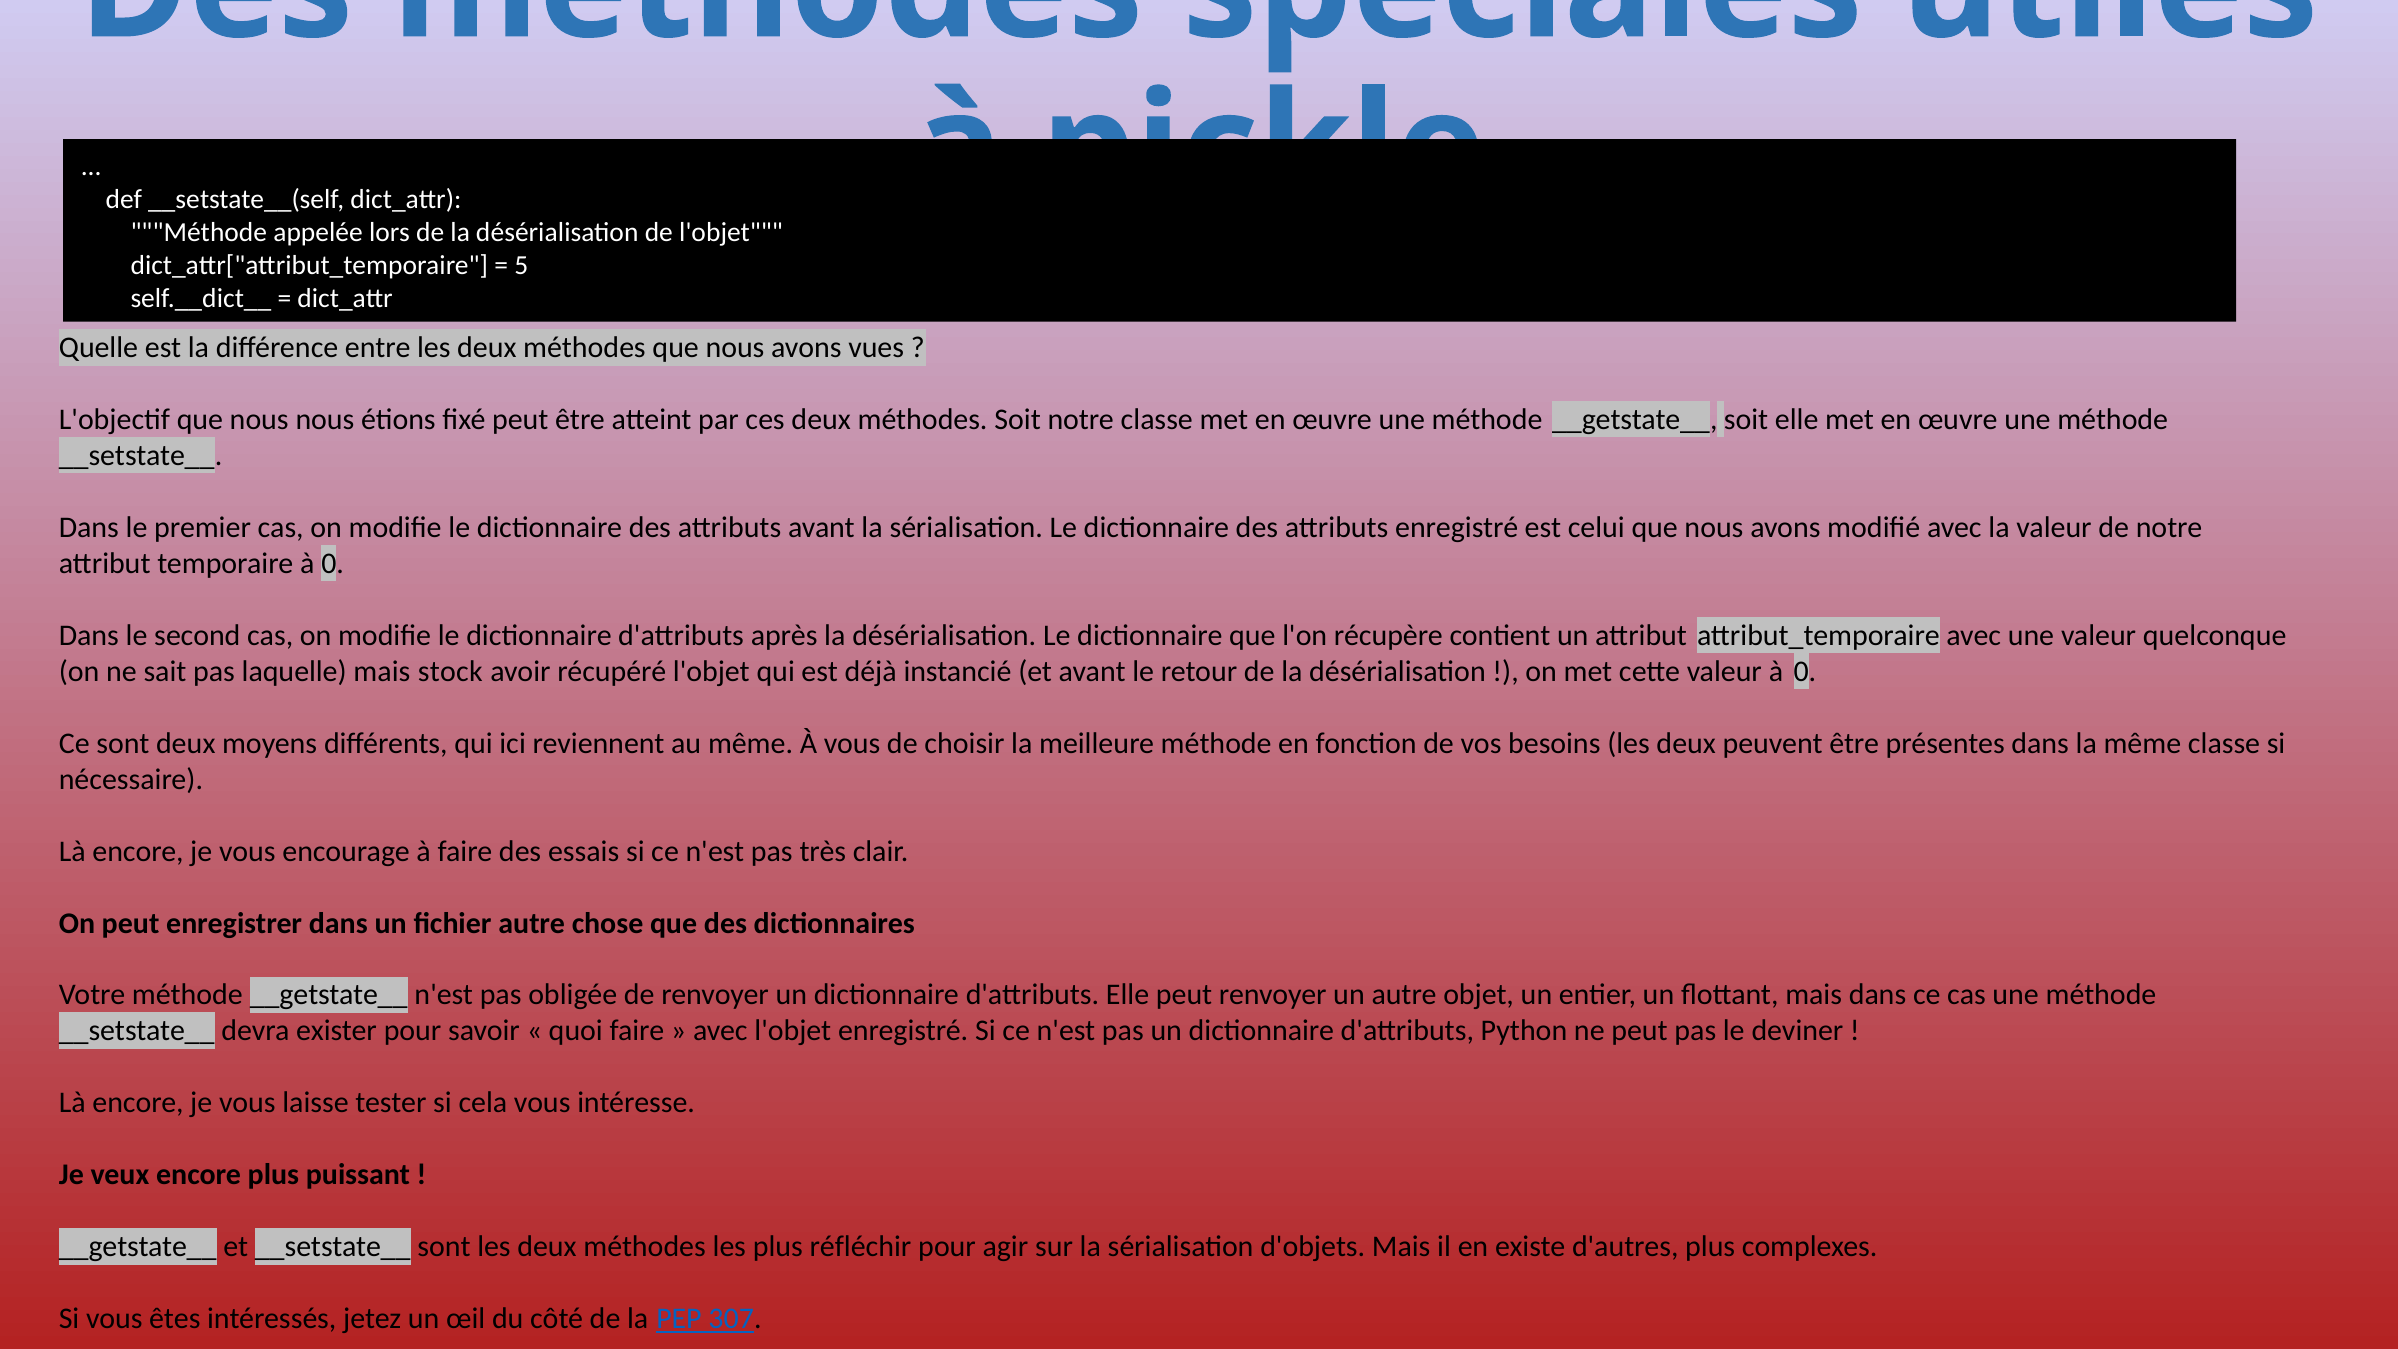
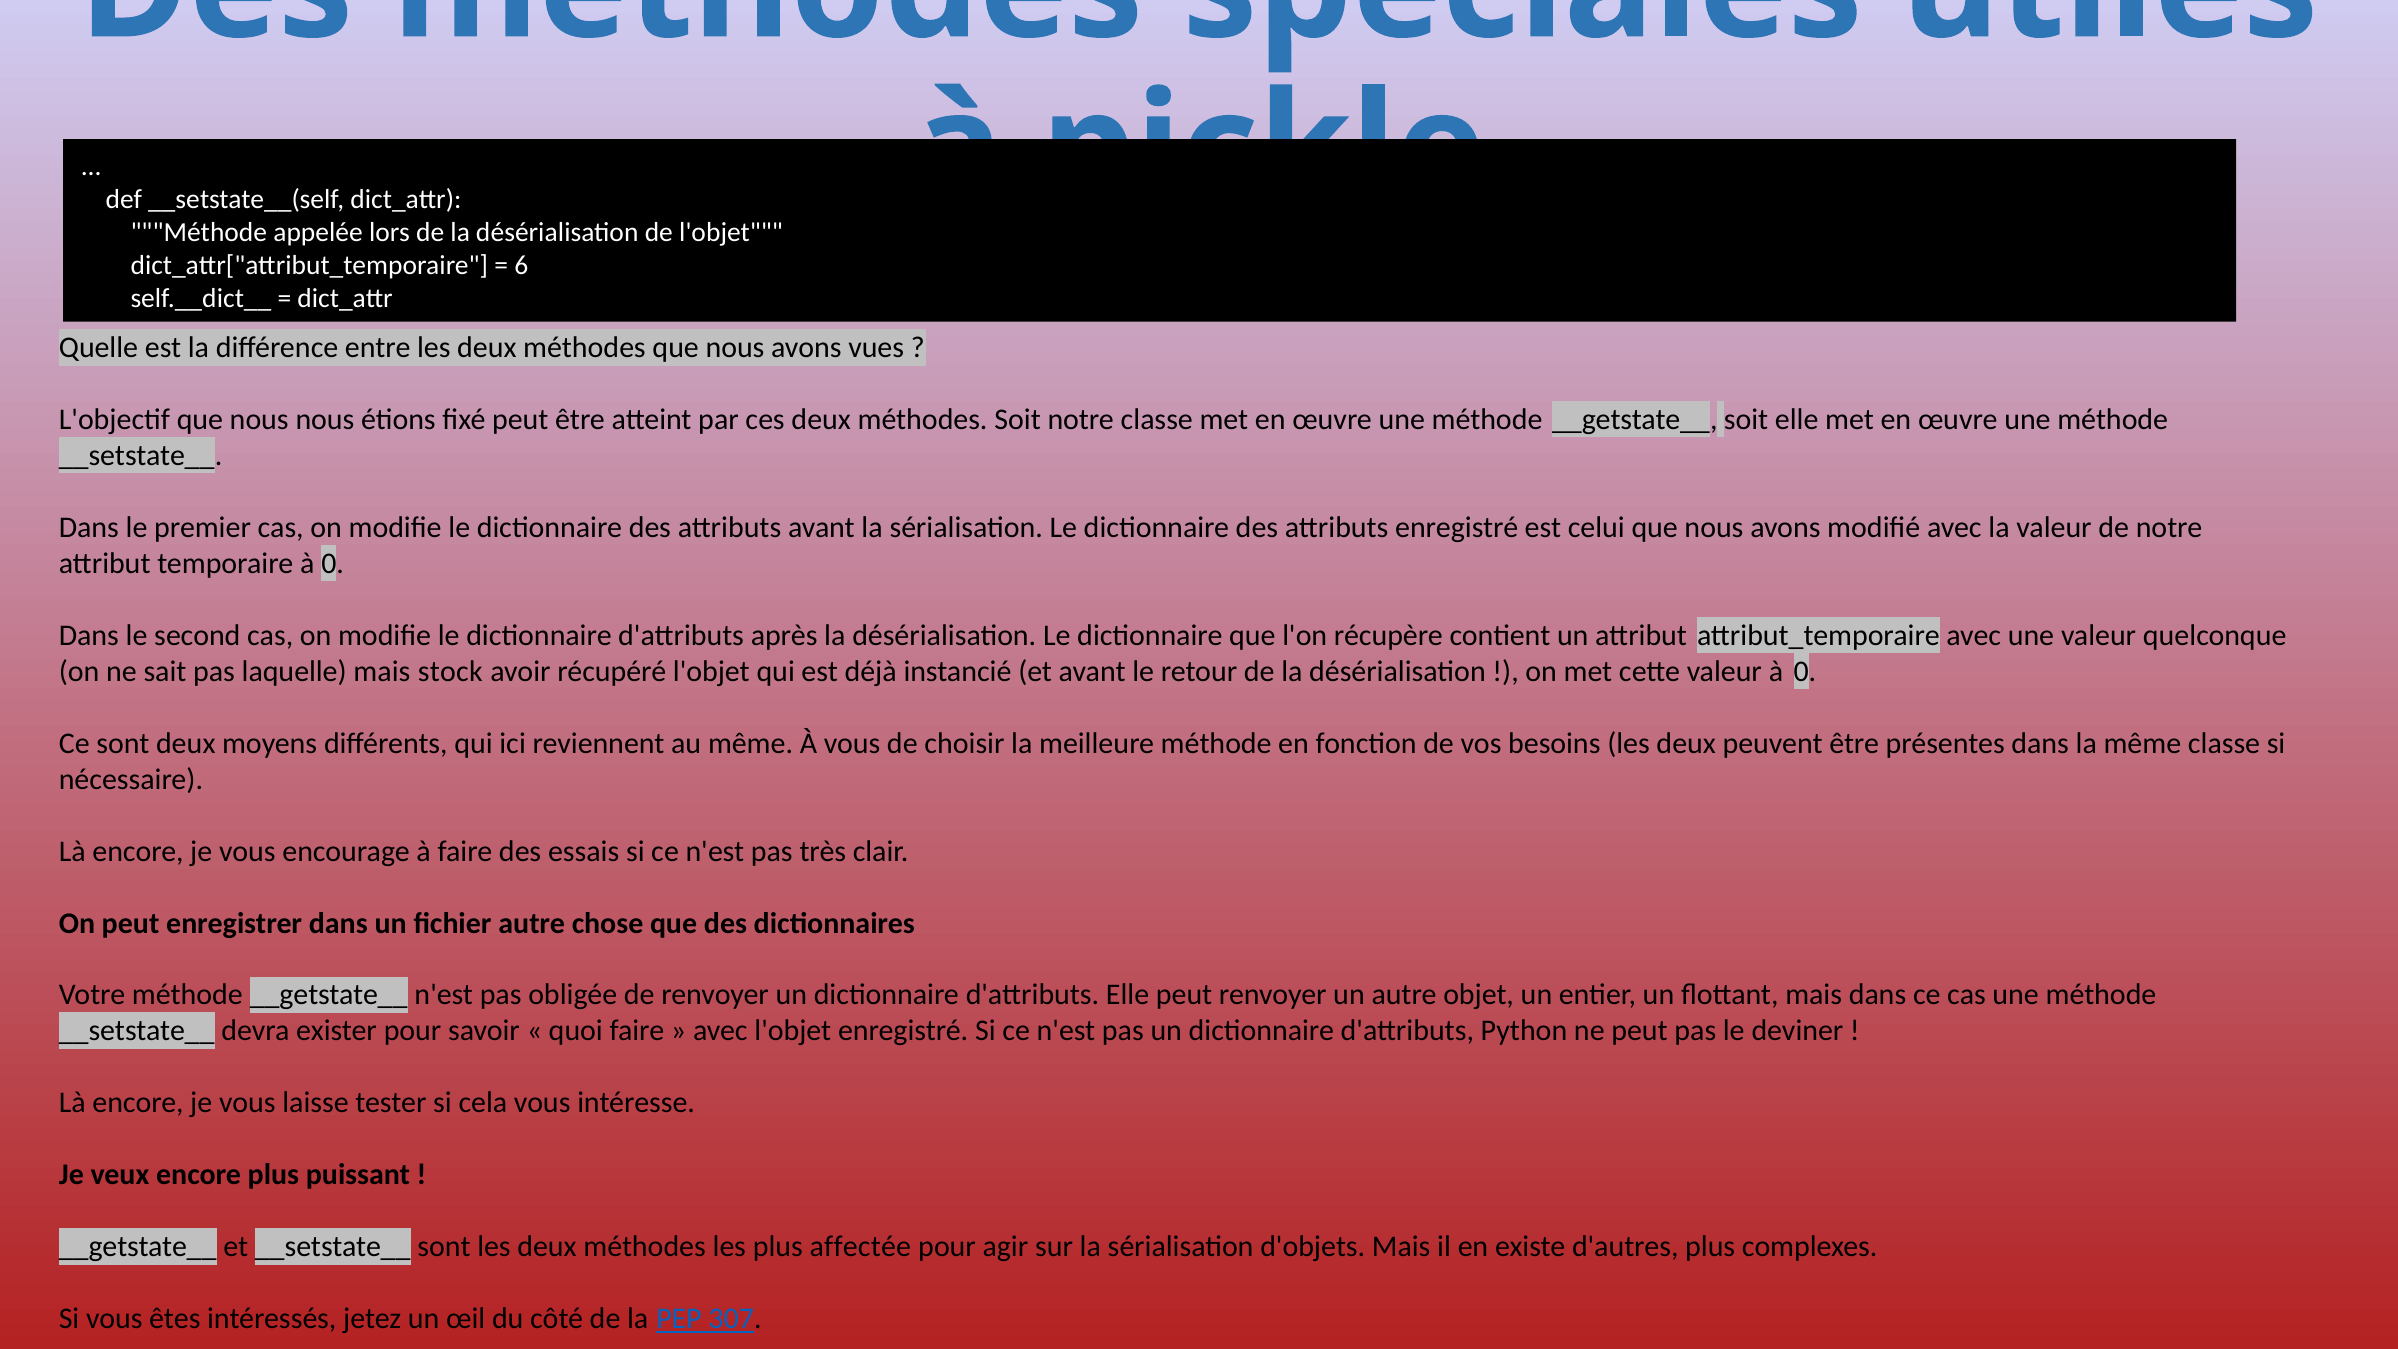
5: 5 -> 6
réfléchir: réfléchir -> affectée
